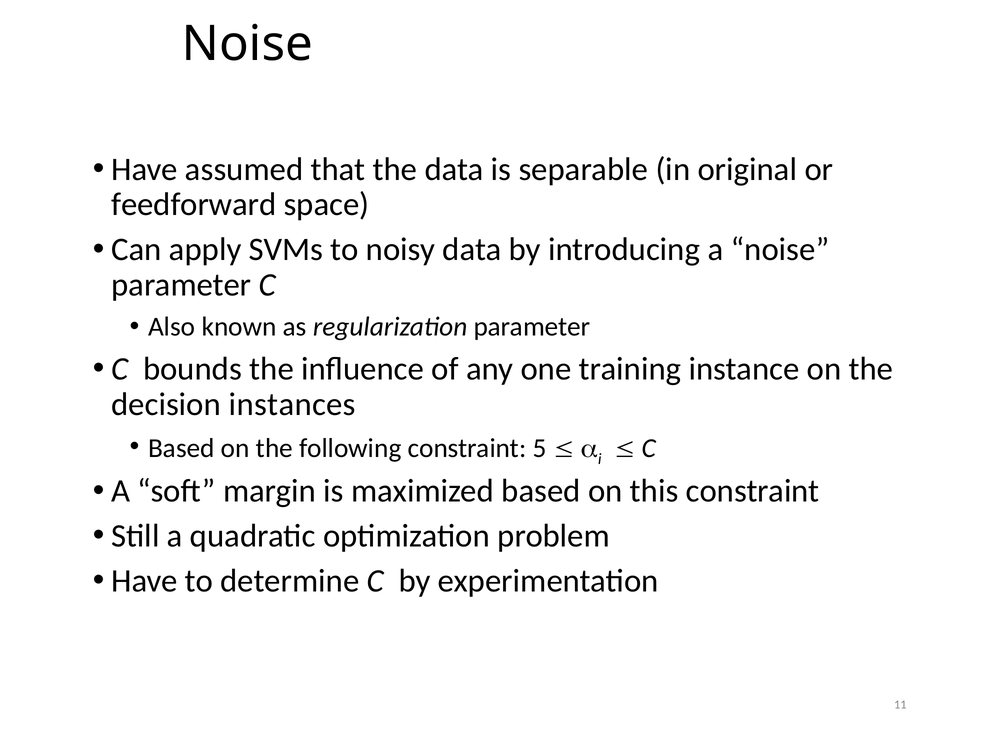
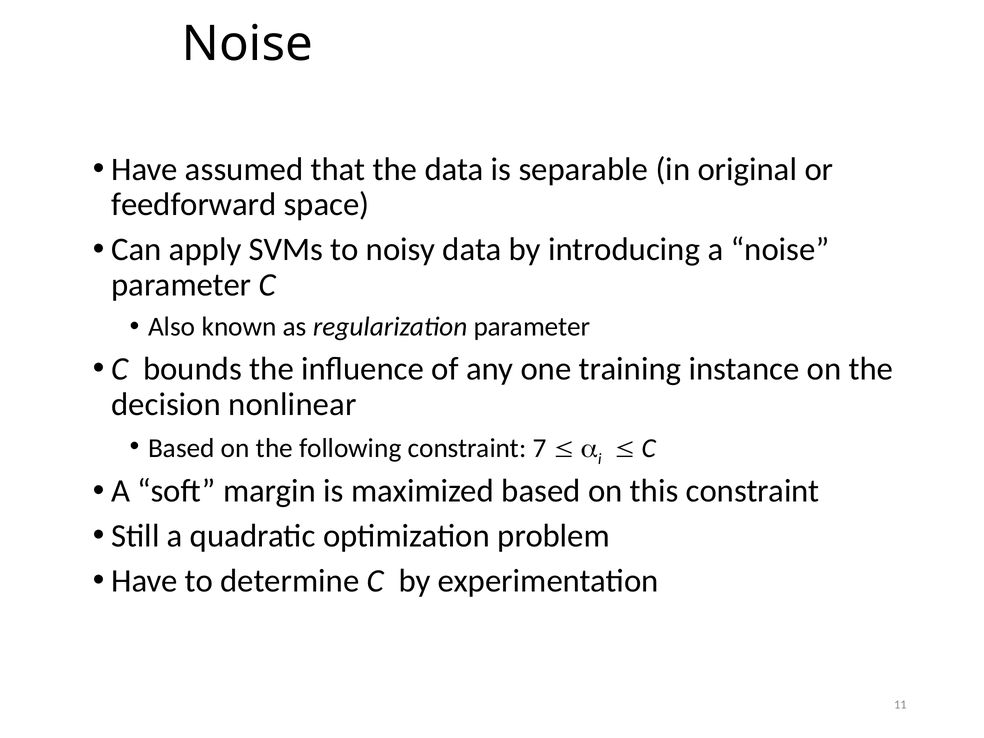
instances: instances -> nonlinear
5: 5 -> 7
